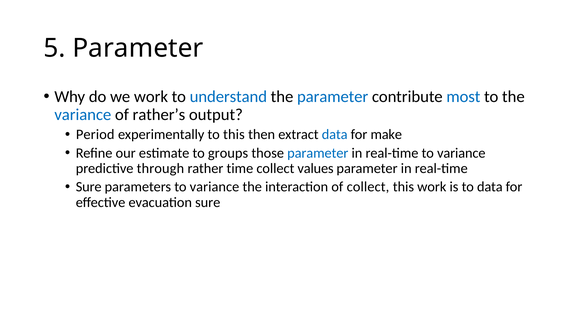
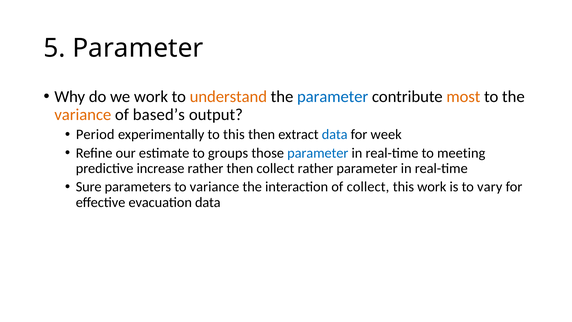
understand colour: blue -> orange
most colour: blue -> orange
variance at (83, 115) colour: blue -> orange
rather’s: rather’s -> based’s
make: make -> week
real-time to variance: variance -> meeting
through: through -> increase
rather time: time -> then
collect values: values -> rather
to data: data -> vary
evacuation sure: sure -> data
